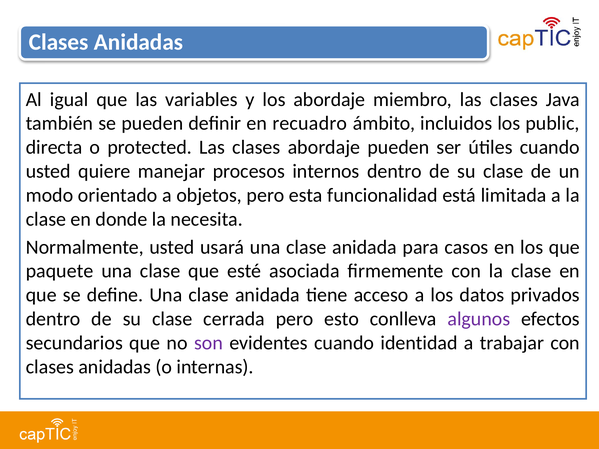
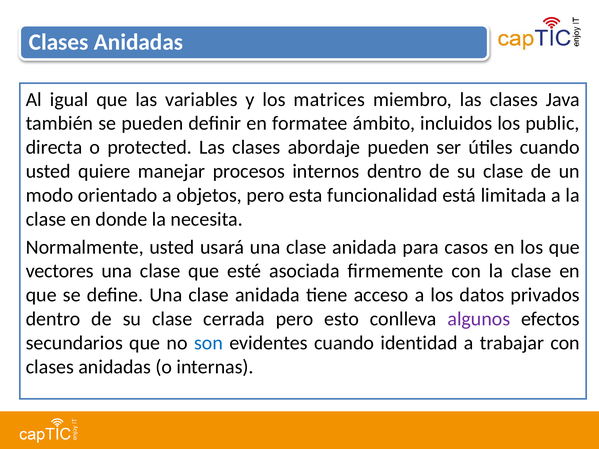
los abordaje: abordaje -> matrices
recuadro: recuadro -> formatee
paquete: paquete -> vectores
son colour: purple -> blue
